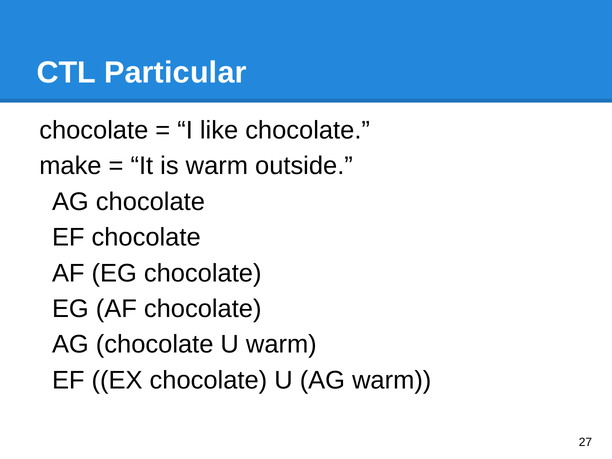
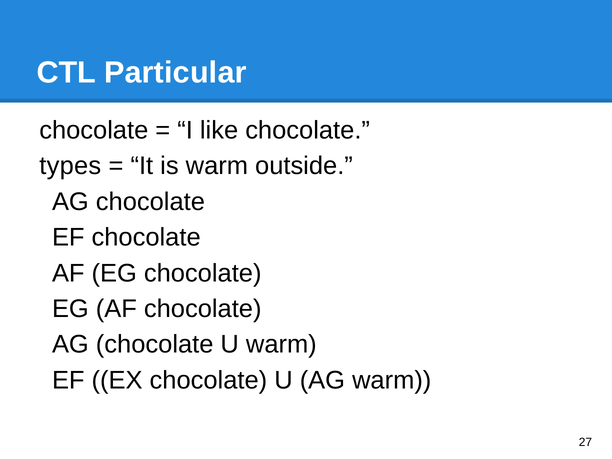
make: make -> types
